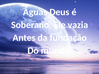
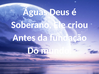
vazia: vazia -> criou
